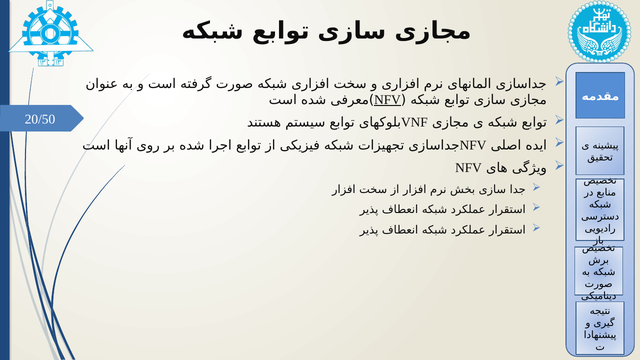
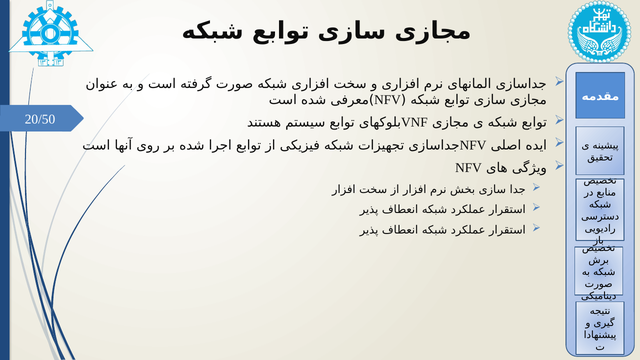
NFV at (388, 100) underline: present -> none
